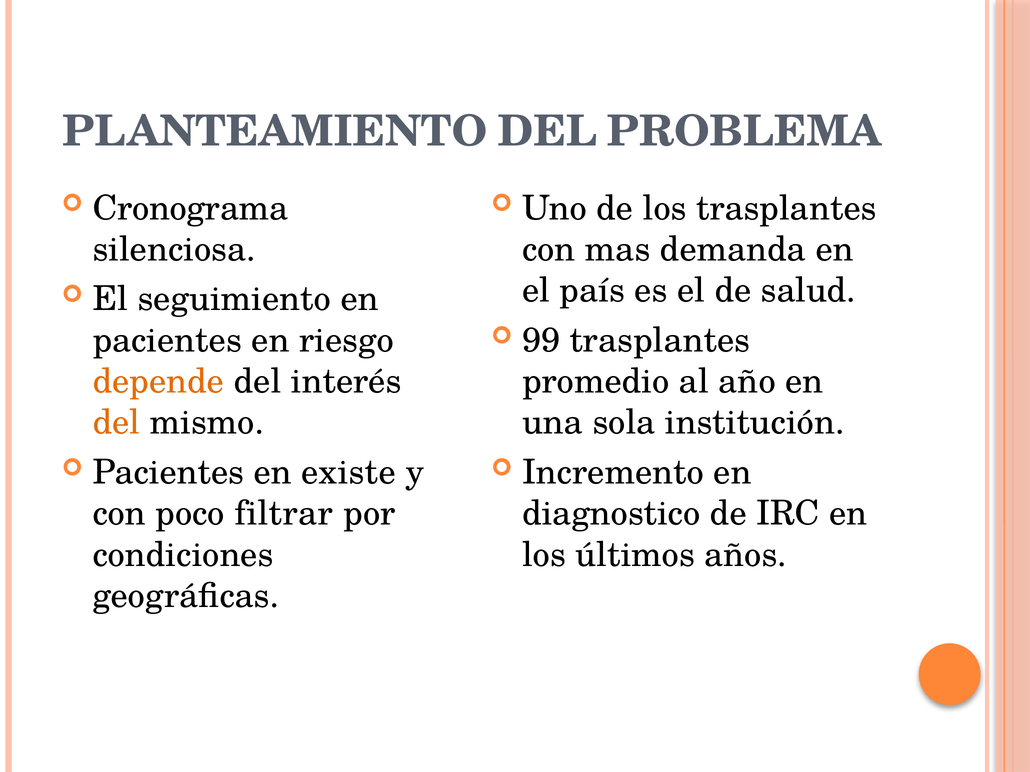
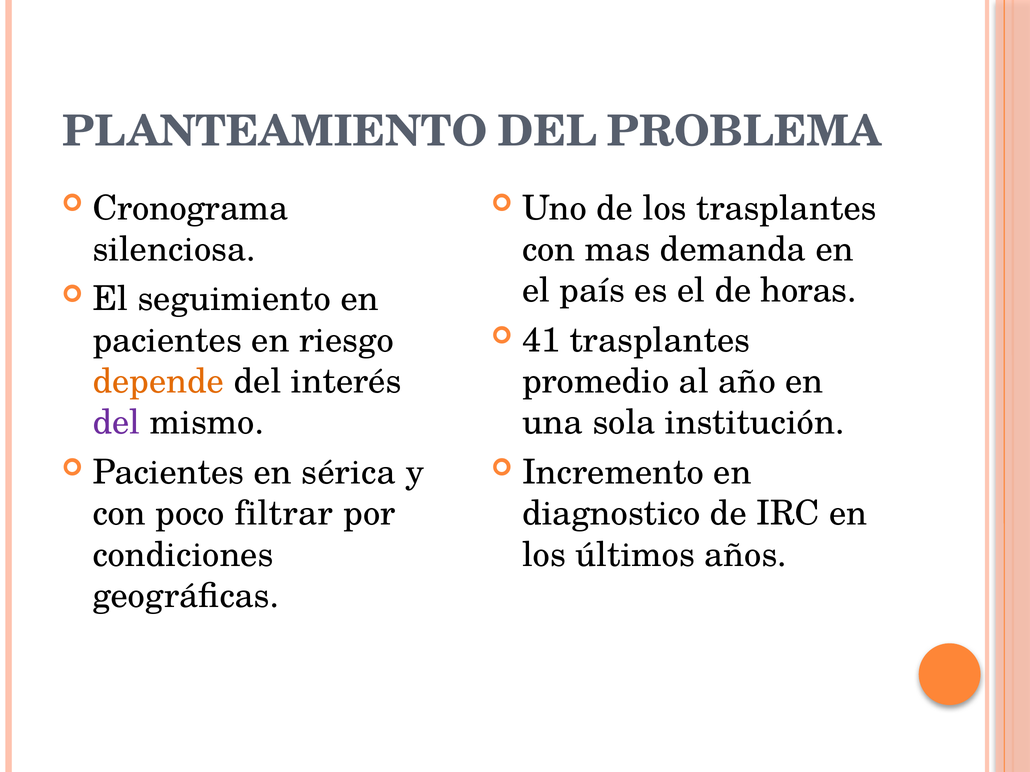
salud: salud -> horas
99: 99 -> 41
del at (116, 423) colour: orange -> purple
existe: existe -> sérica
